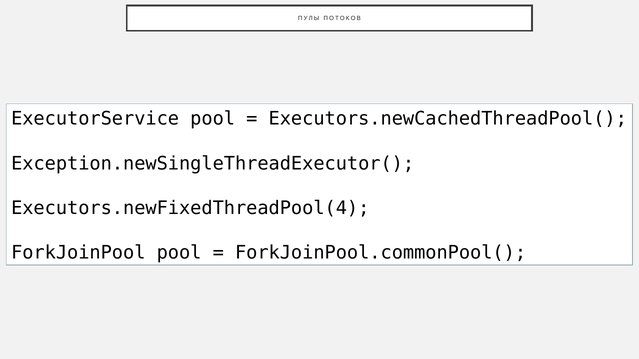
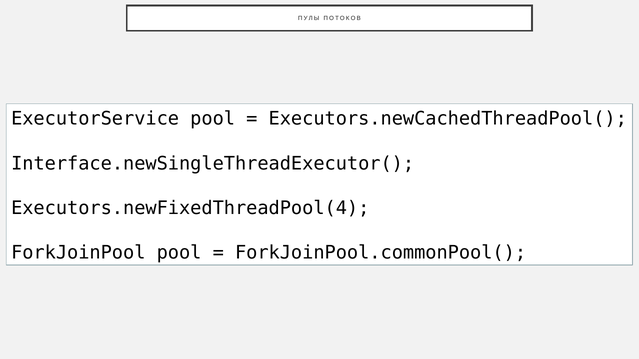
Exception.newSingleThreadExecutor(: Exception.newSingleThreadExecutor( -> Interface.newSingleThreadExecutor(
